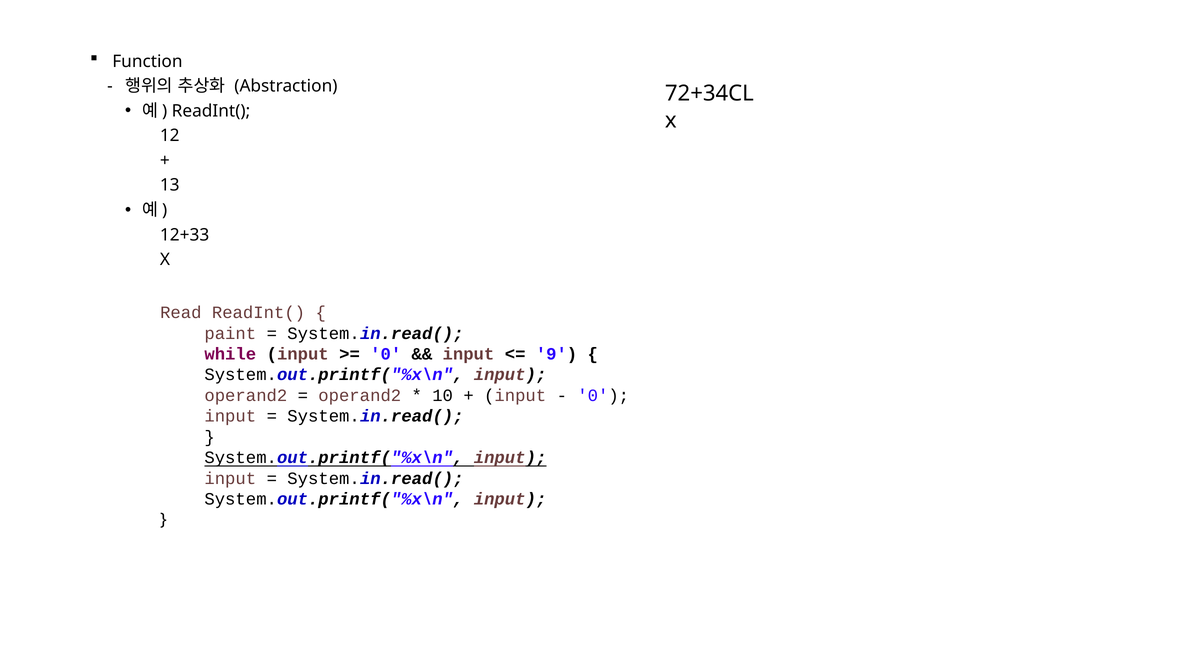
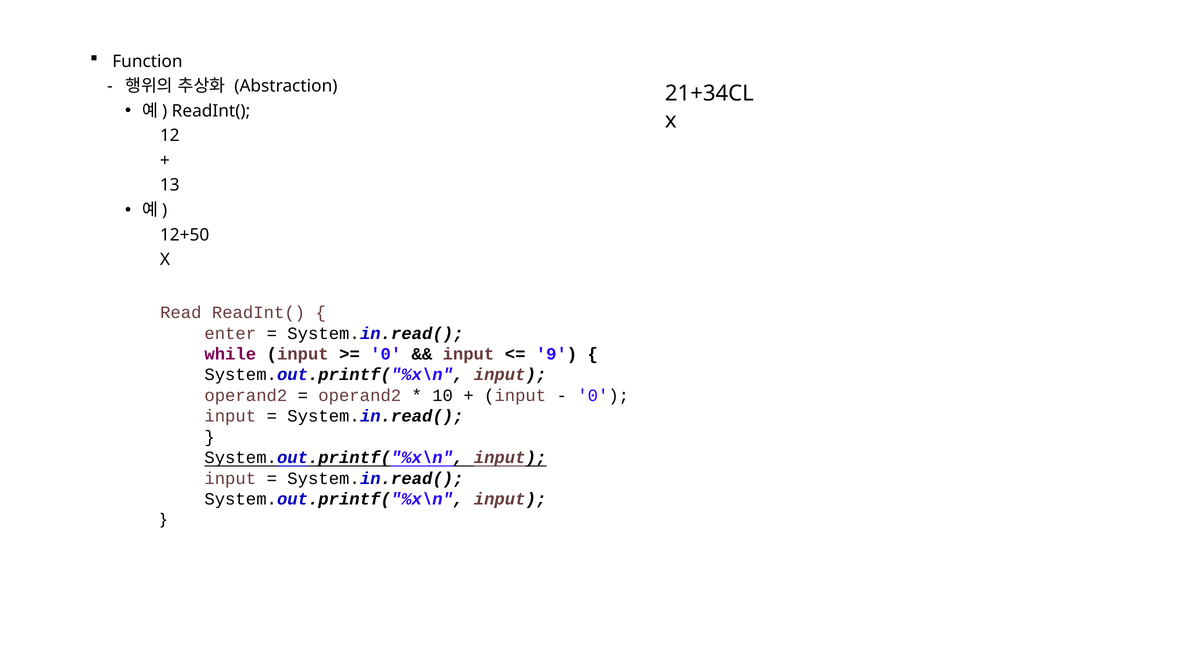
72+34CL: 72+34CL -> 21+34CL
12+33: 12+33 -> 12+50
paint: paint -> enter
